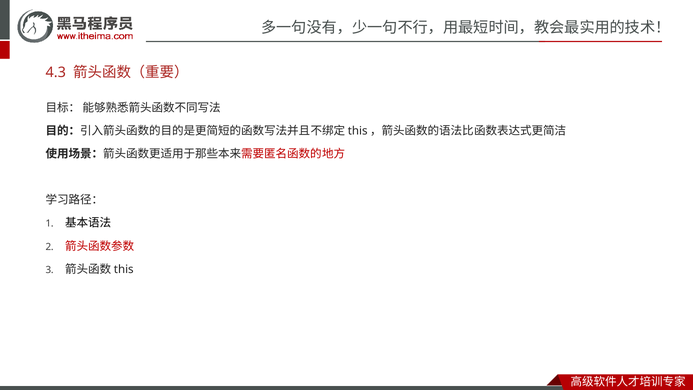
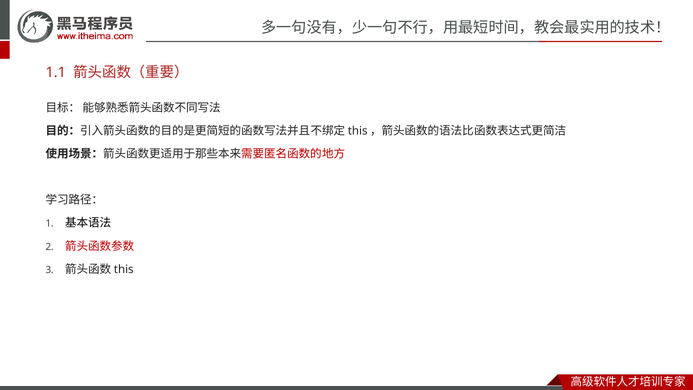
4.3: 4.3 -> 1.1
